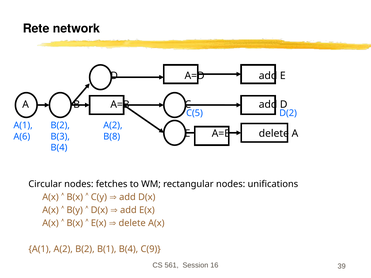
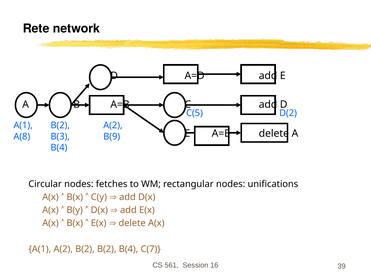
A(6: A(6 -> A(8
B(8: B(8 -> B(9
B(2 B(1: B(1 -> B(2
C(9: C(9 -> C(7
